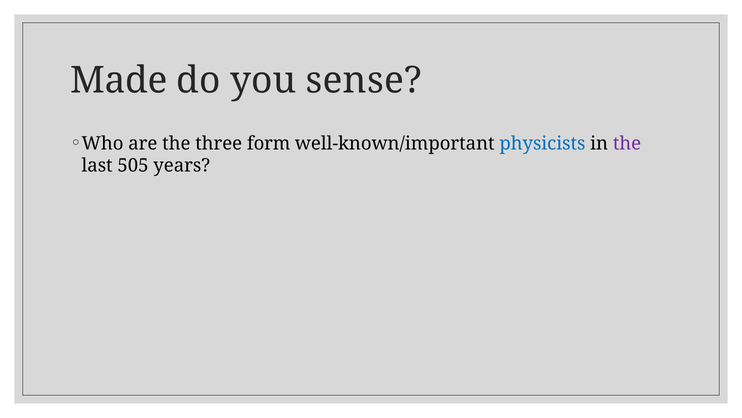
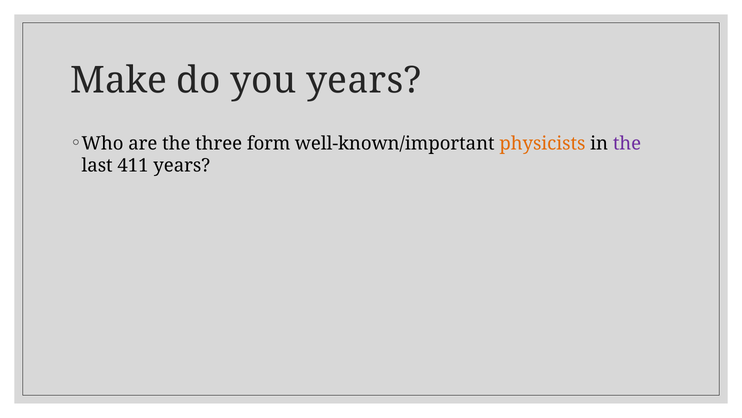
Made: Made -> Make
you sense: sense -> years
physicists colour: blue -> orange
505: 505 -> 411
